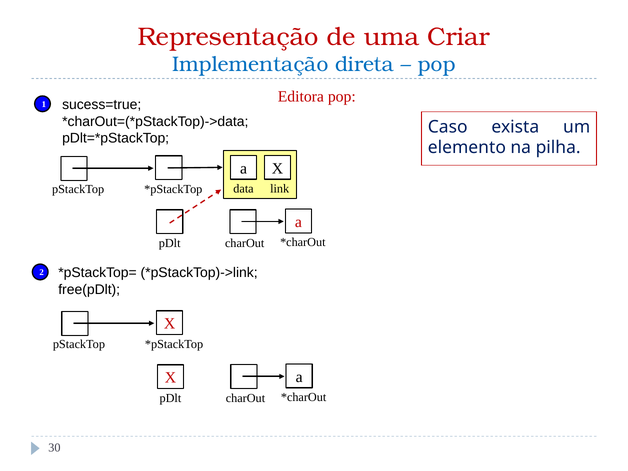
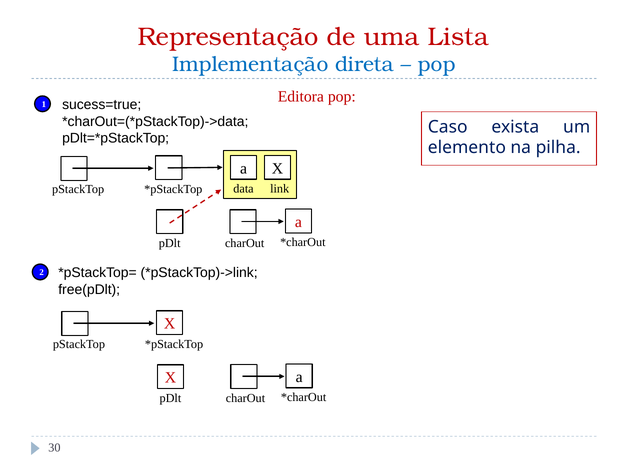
Criar: Criar -> Lista
